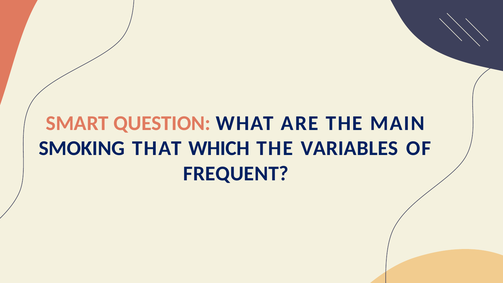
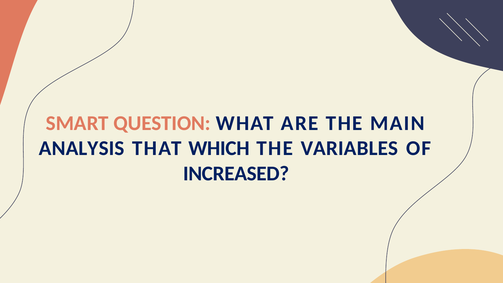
SMOKING: SMOKING -> ANALYSIS
FREQUENT: FREQUENT -> INCREASED
